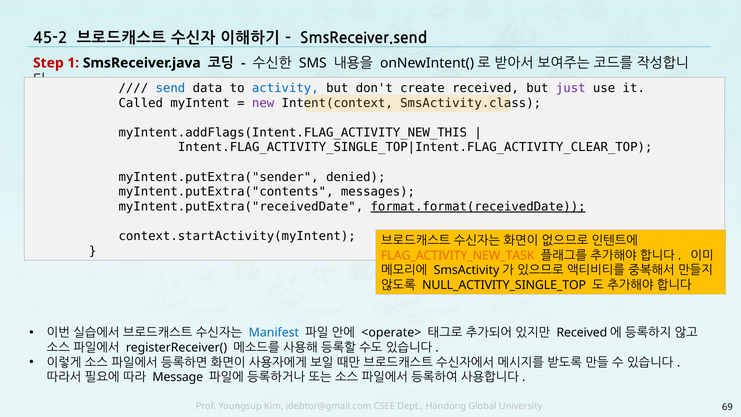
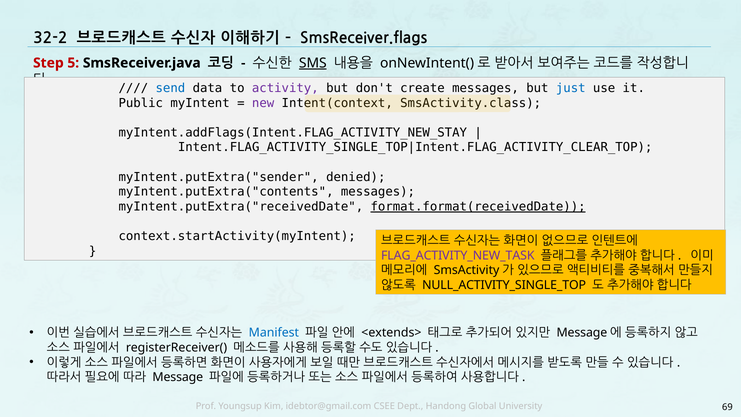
45-2: 45-2 -> 32-2
SmsReceiver.send: SmsReceiver.send -> SmsReceiver.flags
1: 1 -> 5
SMS underline: none -> present
activity colour: blue -> purple
create received: received -> messages
just colour: purple -> blue
Called: Called -> Public
myIntent.addFlags(Intent.FLAG_ACTIVITY_NEW_THIS: myIntent.addFlags(Intent.FLAG_ACTIVITY_NEW_THIS -> myIntent.addFlags(Intent.FLAG_ACTIVITY_NEW_STAY
FLAG_ACTIVITY_NEW_TASK colour: orange -> purple
<operate>: <operate> -> <extends>
Received at (582, 333): Received -> Message
